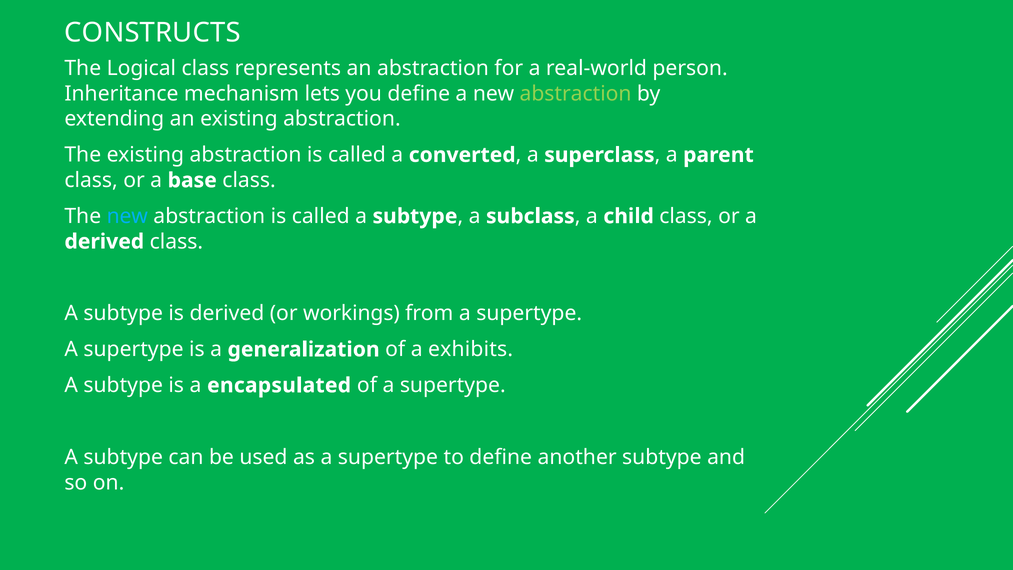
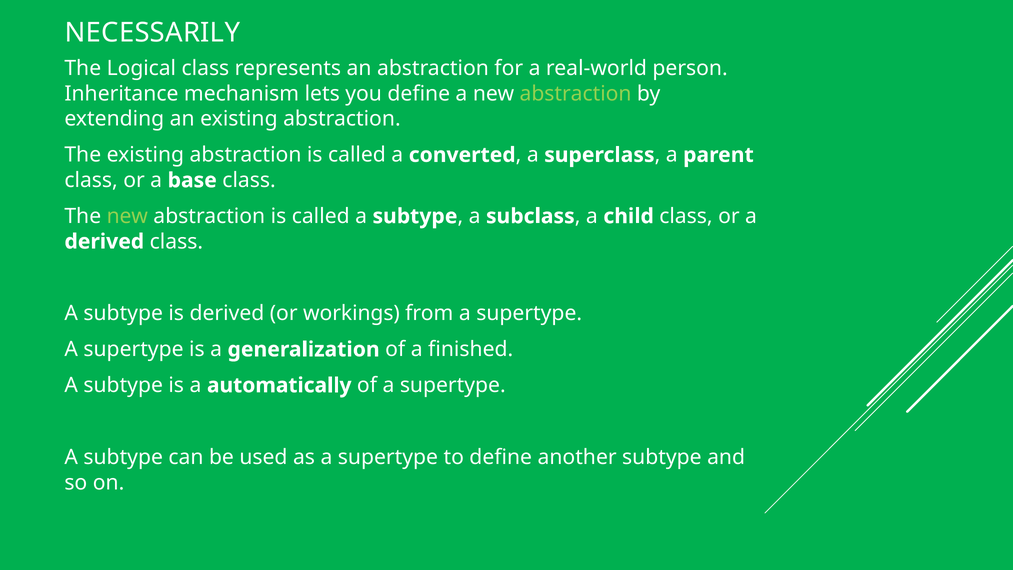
CONSTRUCTS: CONSTRUCTS -> NECESSARILY
new at (127, 216) colour: light blue -> light green
exhibits: exhibits -> finished
encapsulated: encapsulated -> automatically
